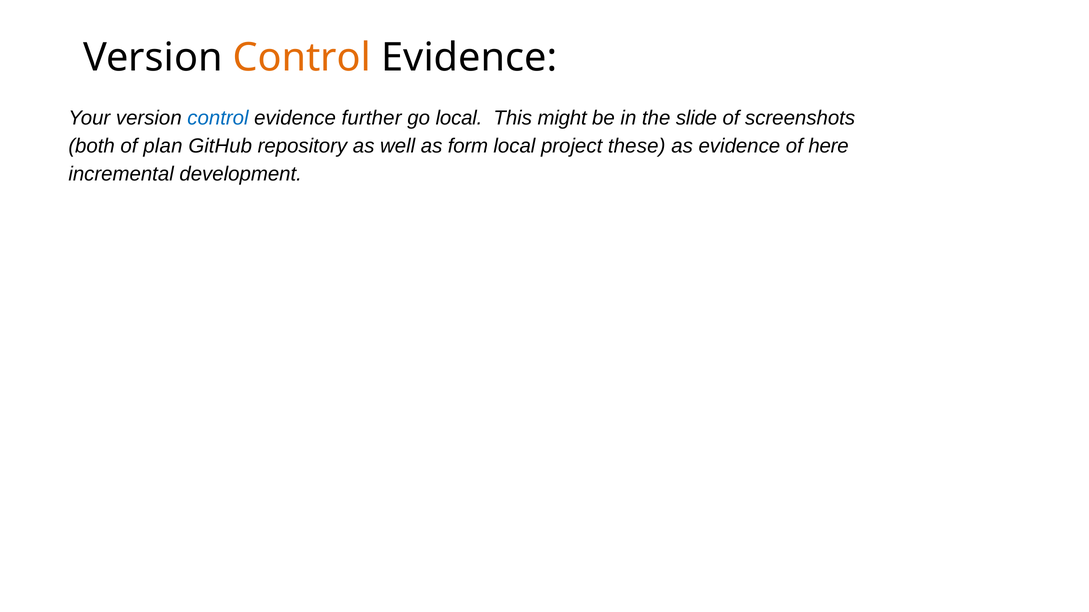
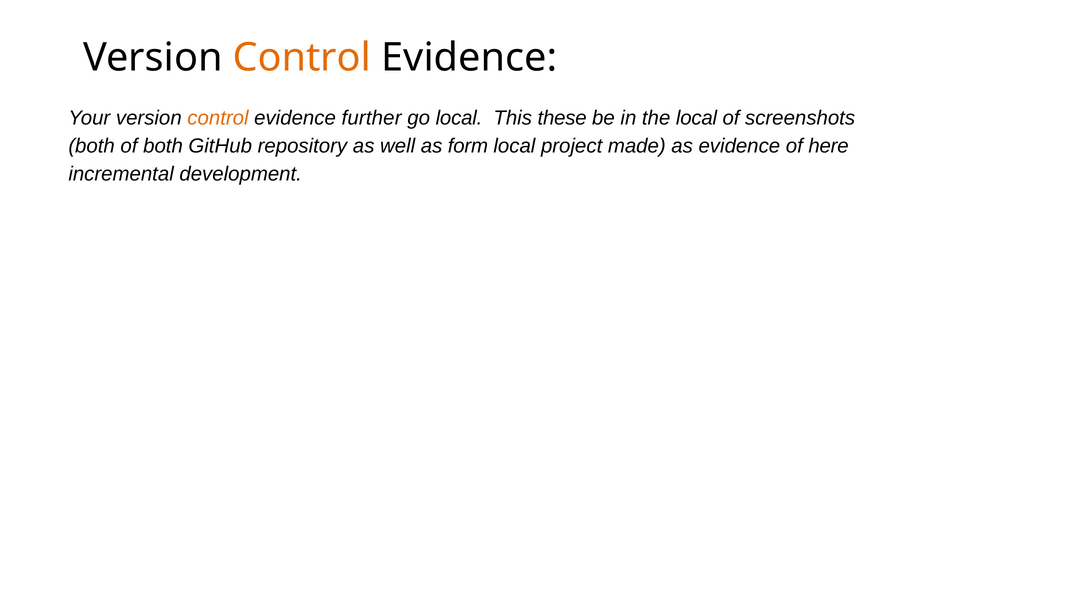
control at (218, 118) colour: blue -> orange
might: might -> these
the slide: slide -> local
of plan: plan -> both
these: these -> made
